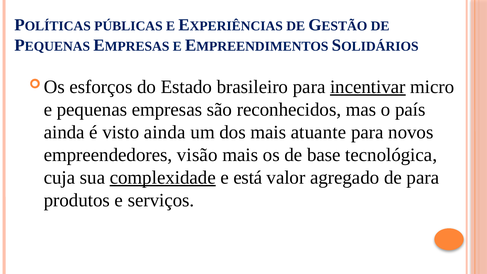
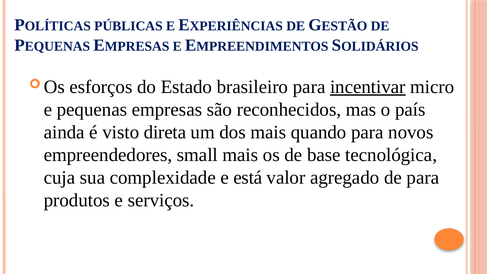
visto ainda: ainda -> direta
atuante: atuante -> quando
visão: visão -> small
complexidade underline: present -> none
